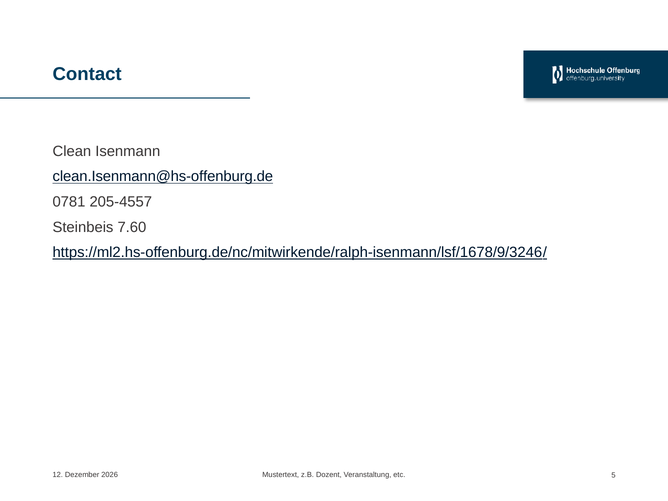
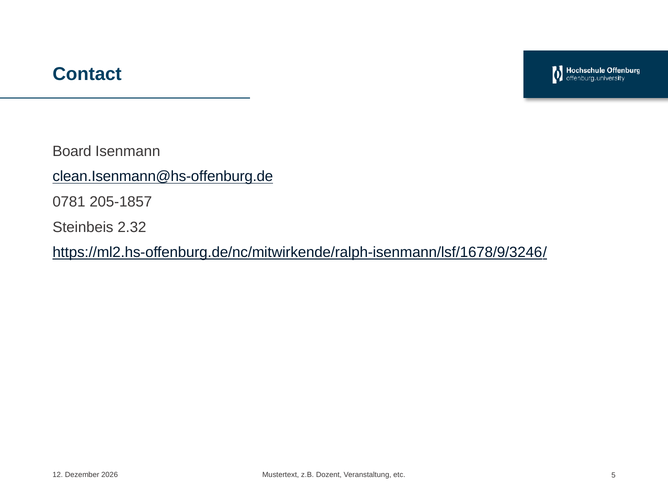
Clean: Clean -> Board
205-4557: 205-4557 -> 205-1857
7.60: 7.60 -> 2.32
